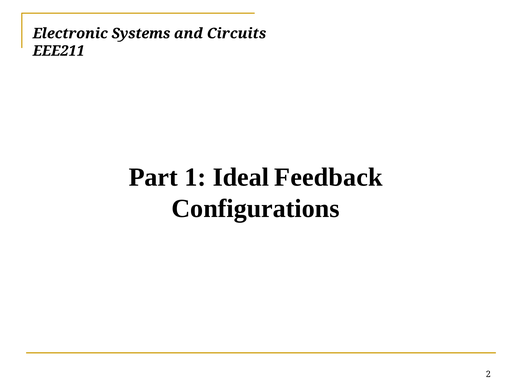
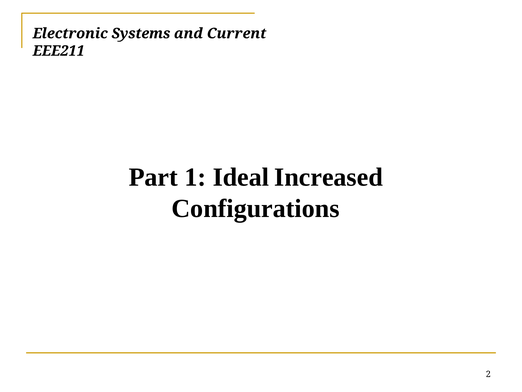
Circuits: Circuits -> Current
Feedback: Feedback -> Increased
